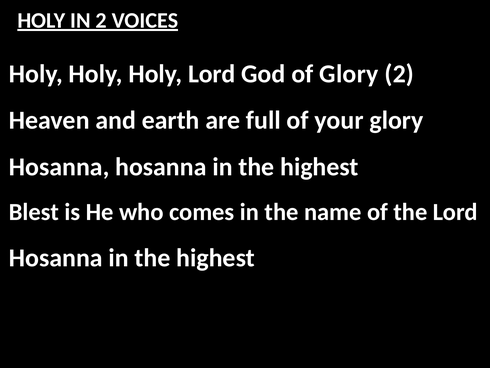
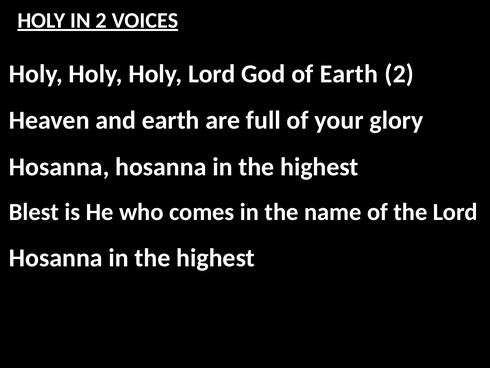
of Glory: Glory -> Earth
